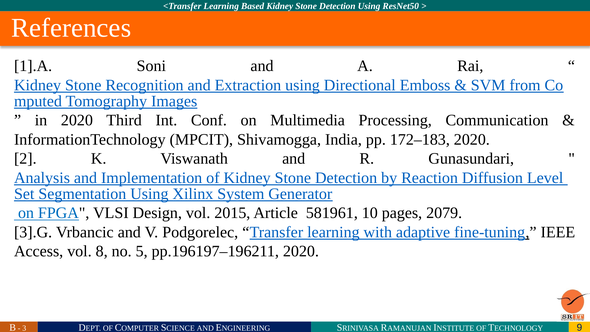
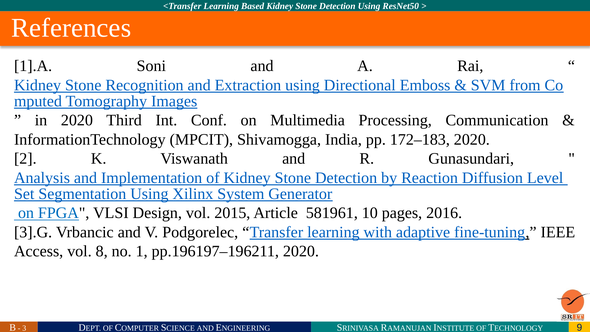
2079: 2079 -> 2016
5: 5 -> 1
